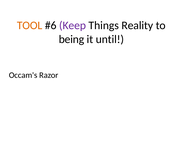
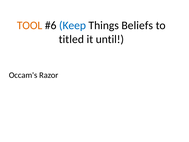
Keep colour: purple -> blue
Reality: Reality -> Beliefs
being: being -> titled
